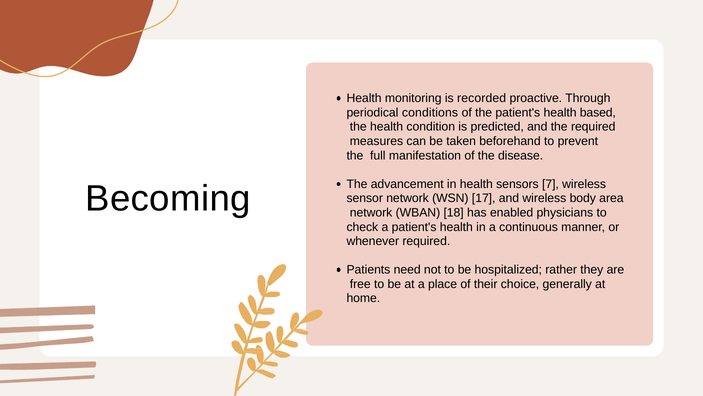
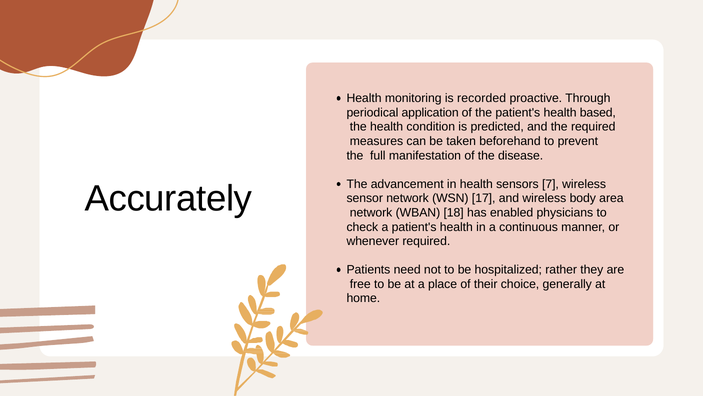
conditions: conditions -> application
Becoming: Becoming -> Accurately
